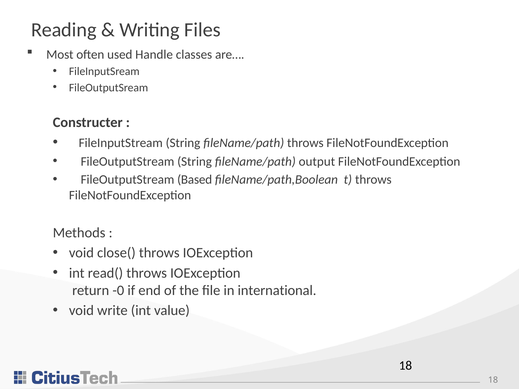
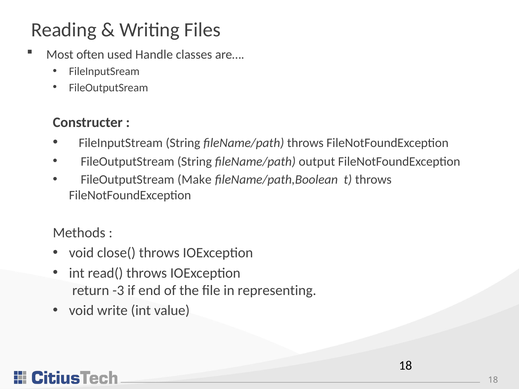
Based: Based -> Make
-0: -0 -> -3
international: international -> representing
